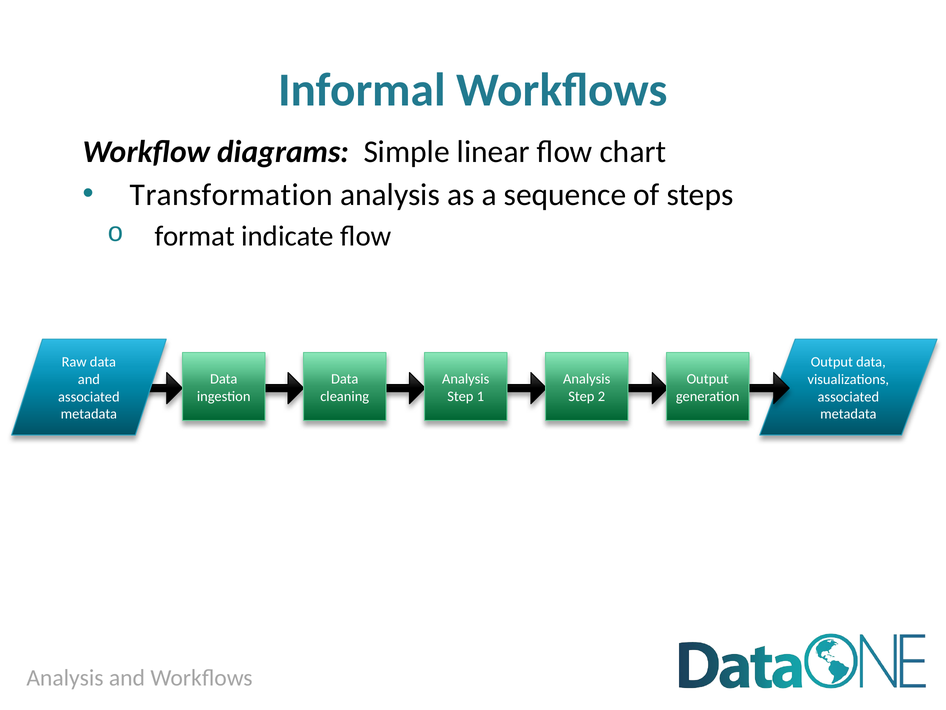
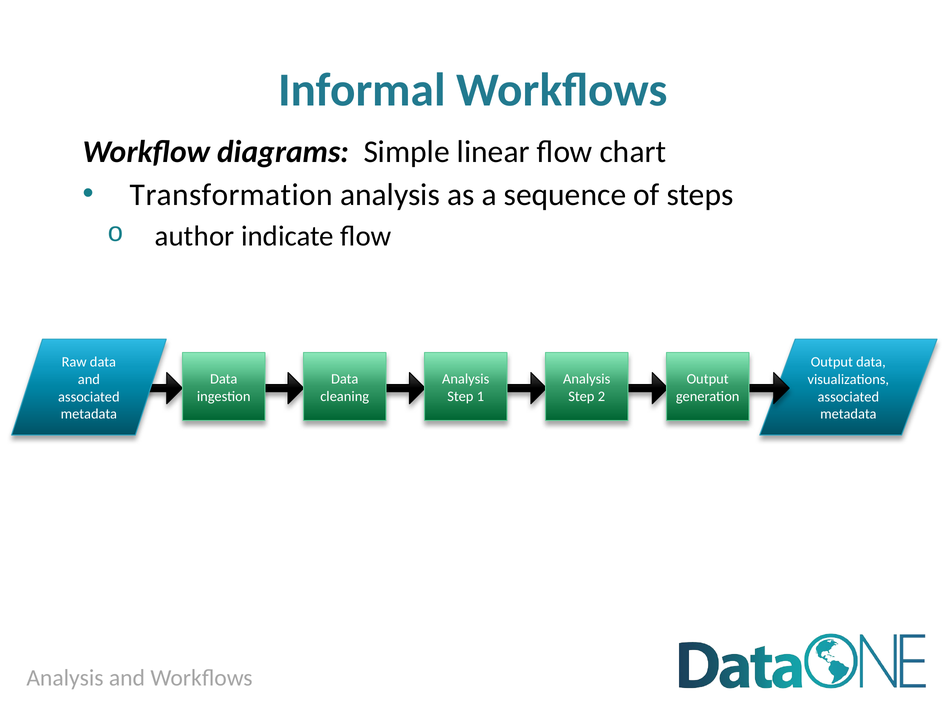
format: format -> author
